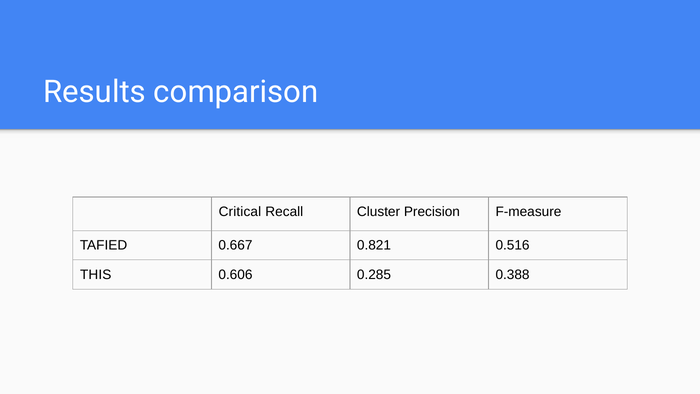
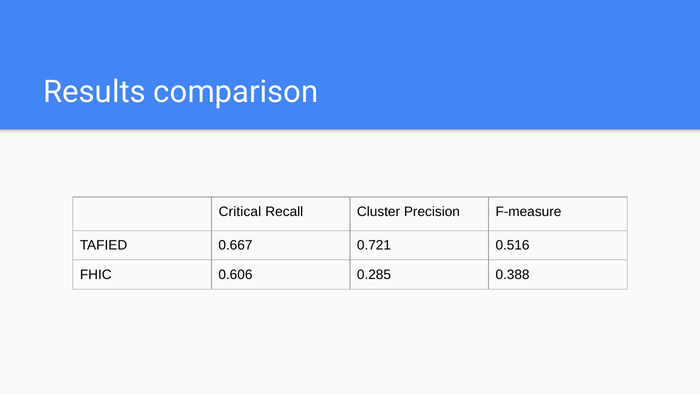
0.821: 0.821 -> 0.721
THIS: THIS -> FHIC
